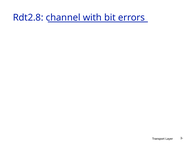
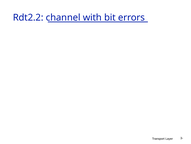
Rdt2.8: Rdt2.8 -> Rdt2.2
